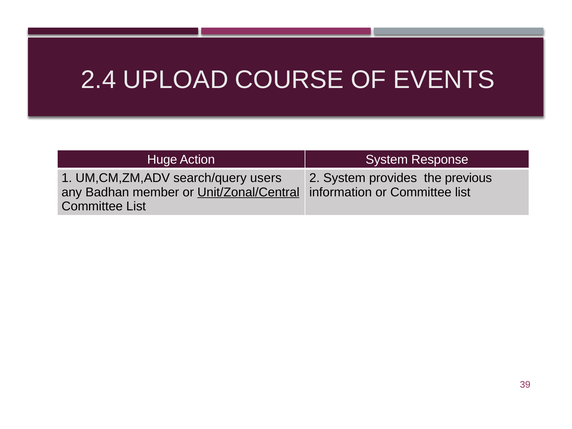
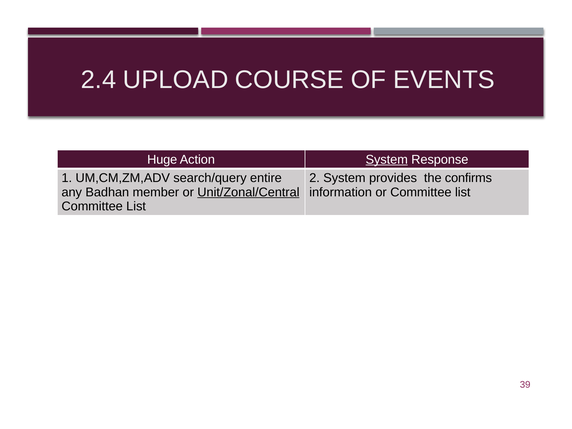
System at (387, 160) underline: none -> present
users: users -> entire
previous: previous -> confirms
